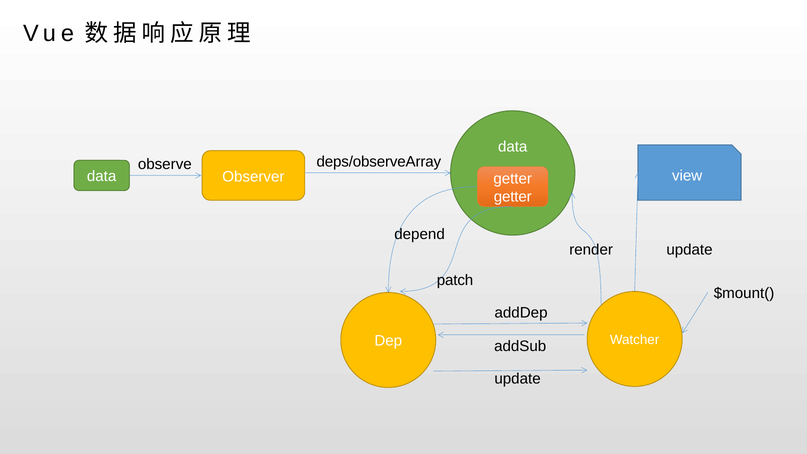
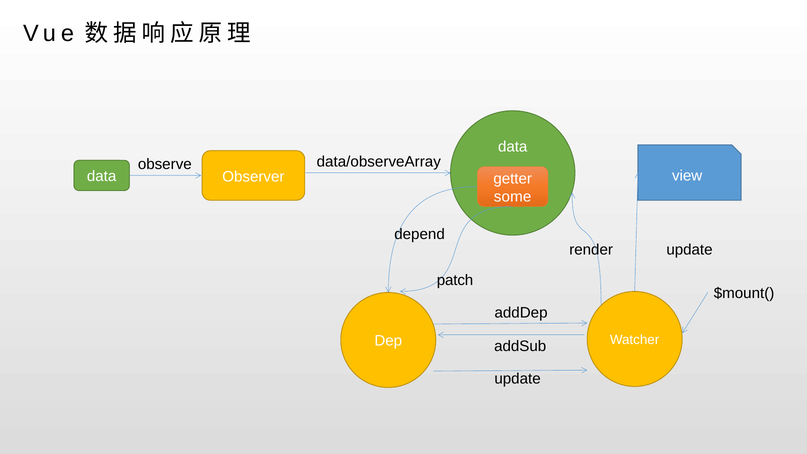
deps/observeArray: deps/observeArray -> data/observeArray
getter at (513, 197): getter -> some
